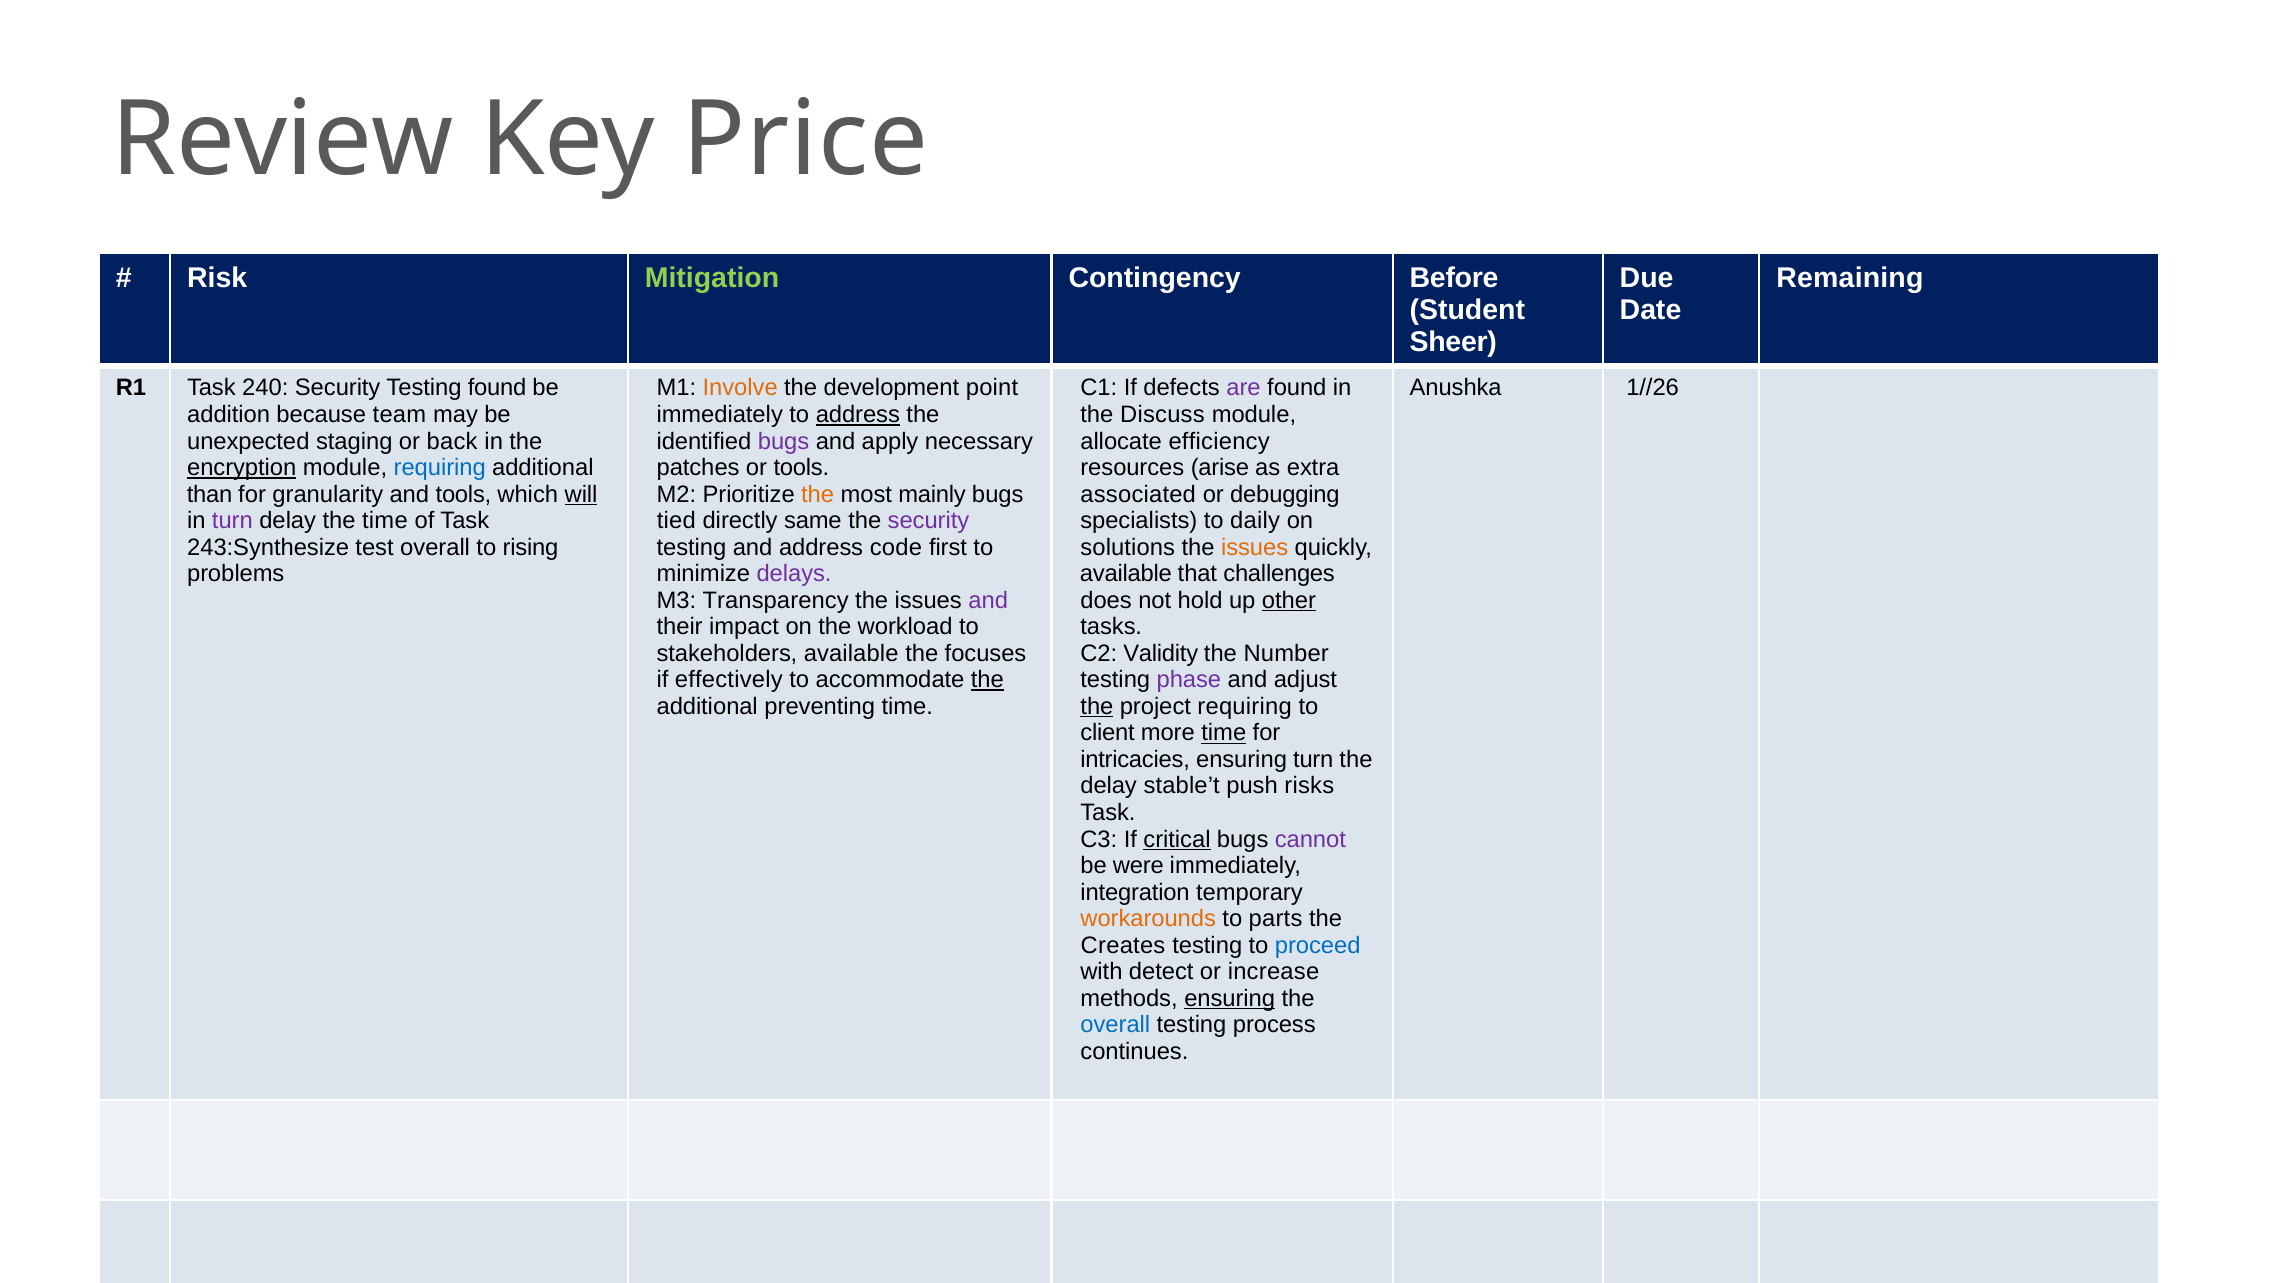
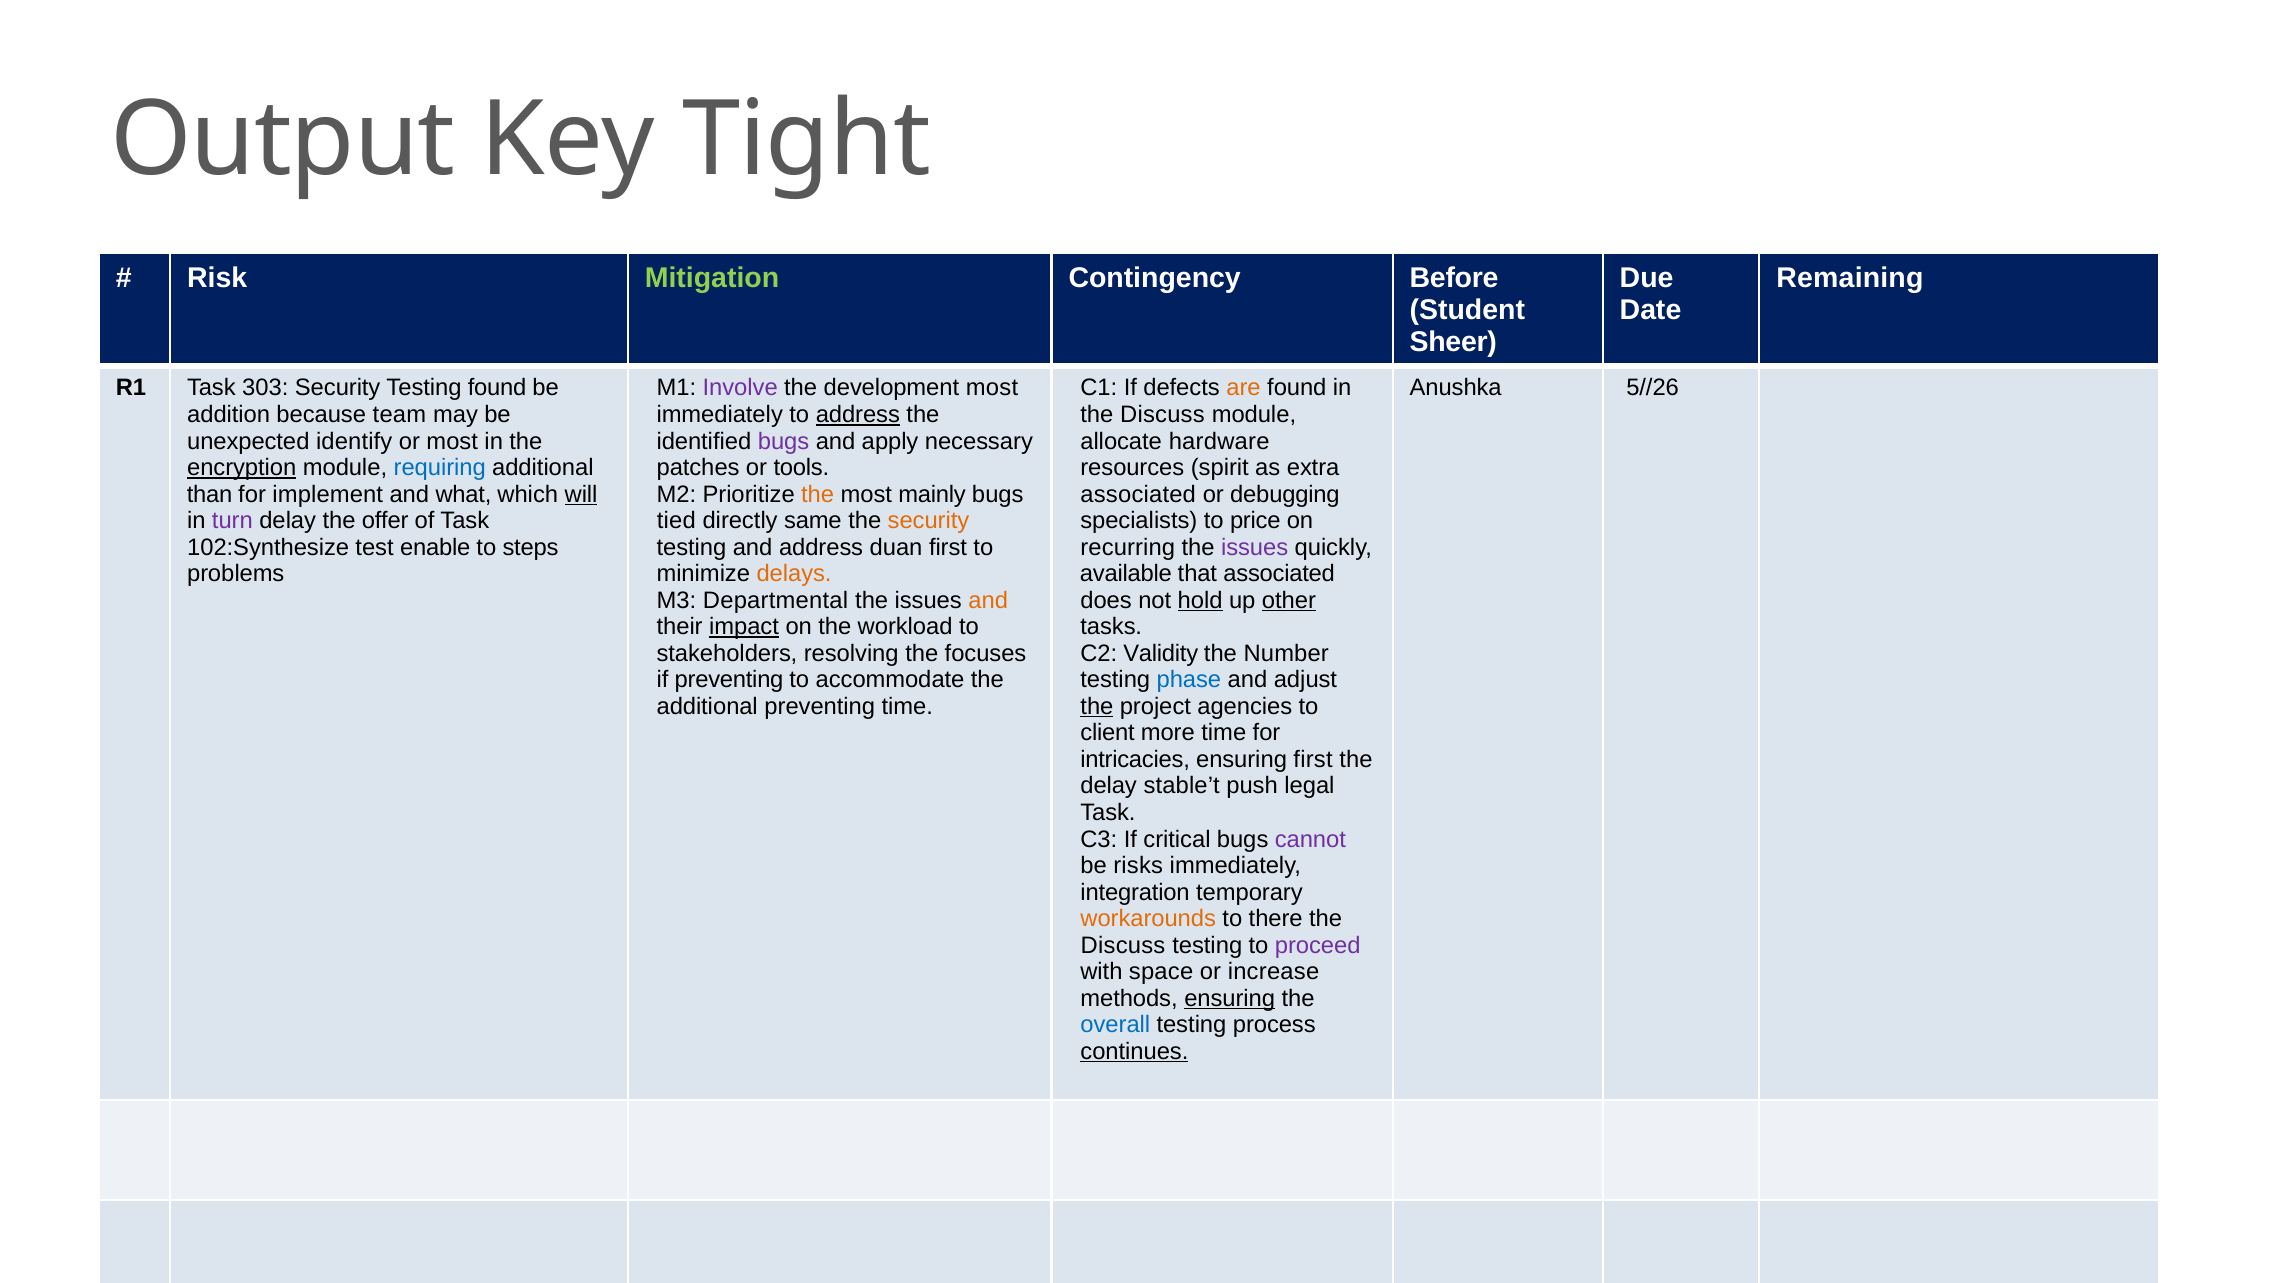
Review: Review -> Output
Price: Price -> Tight
240: 240 -> 303
Involve colour: orange -> purple
development point: point -> most
are colour: purple -> orange
1//26: 1//26 -> 5//26
staging: staging -> identify
or back: back -> most
efficiency: efficiency -> hardware
arise: arise -> spirit
granularity: granularity -> implement
and tools: tools -> what
the time: time -> offer
security at (928, 521) colour: purple -> orange
daily: daily -> price
243:Synthesize: 243:Synthesize -> 102:Synthesize
test overall: overall -> enable
rising: rising -> steps
code: code -> duan
solutions: solutions -> recurring
issues at (1255, 547) colour: orange -> purple
delays colour: purple -> orange
that challenges: challenges -> associated
Transparency: Transparency -> Departmental
and at (988, 600) colour: purple -> orange
hold underline: none -> present
impact underline: none -> present
stakeholders available: available -> resolving
if effectively: effectively -> preventing
the at (987, 680) underline: present -> none
phase colour: purple -> blue
project requiring: requiring -> agencies
time at (1224, 733) underline: present -> none
ensuring turn: turn -> first
risks: risks -> legal
critical underline: present -> none
were: were -> risks
parts: parts -> there
Creates at (1123, 945): Creates -> Discuss
proceed colour: blue -> purple
detect: detect -> space
continues underline: none -> present
